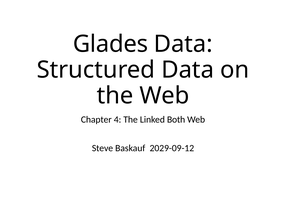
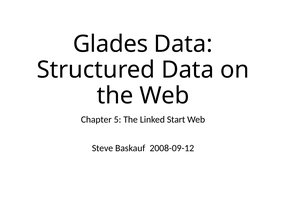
4: 4 -> 5
Both: Both -> Start
2029-09-12: 2029-09-12 -> 2008-09-12
